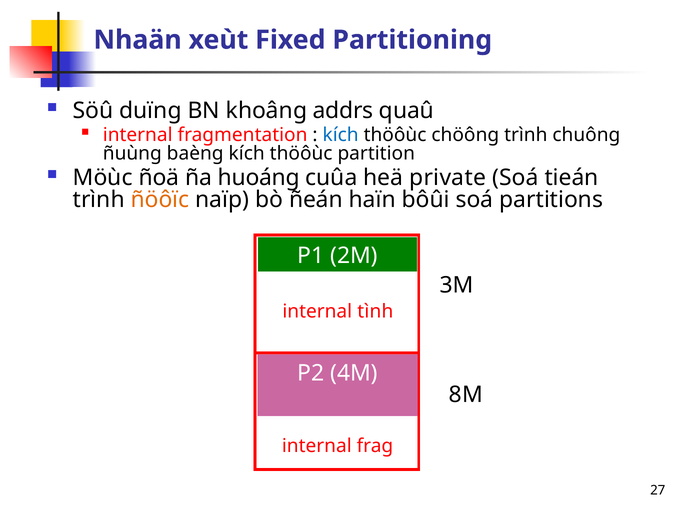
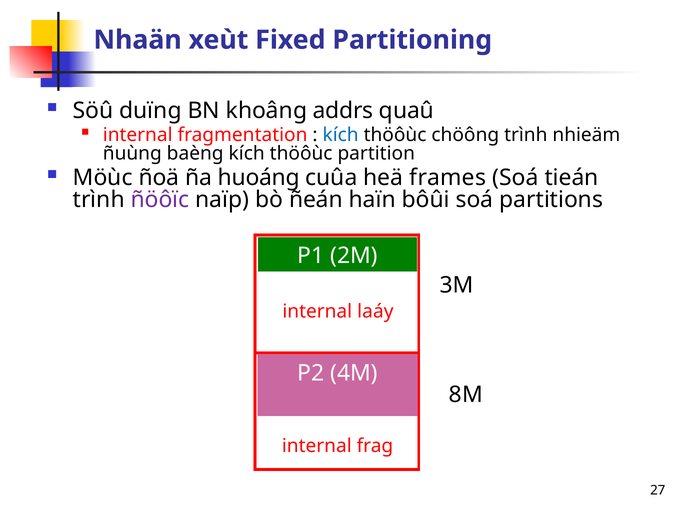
chuông: chuông -> nhieäm
private: private -> frames
ñöôïc colour: orange -> purple
tình: tình -> laáy
